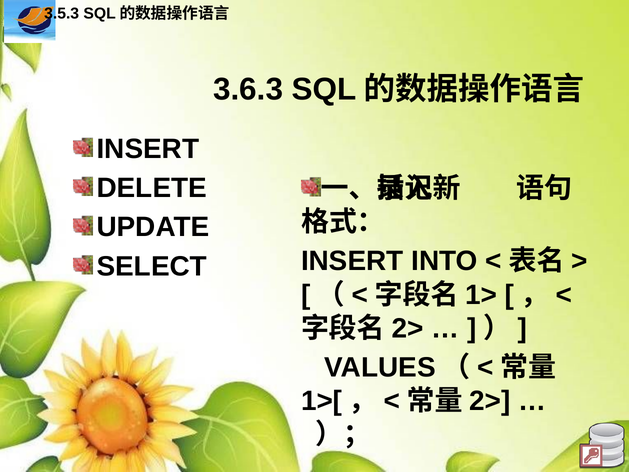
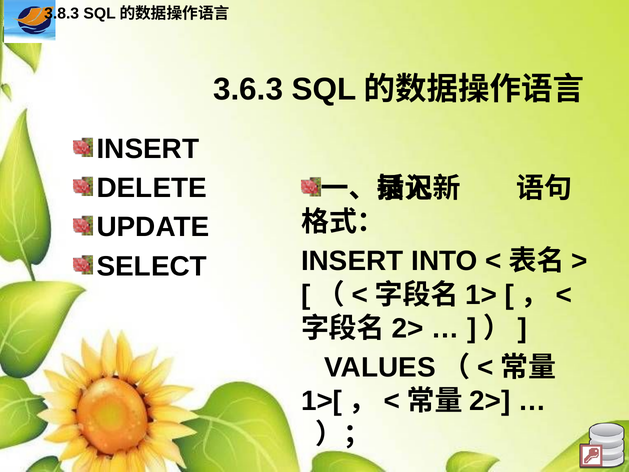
3.5.3: 3.5.3 -> 3.8.3
